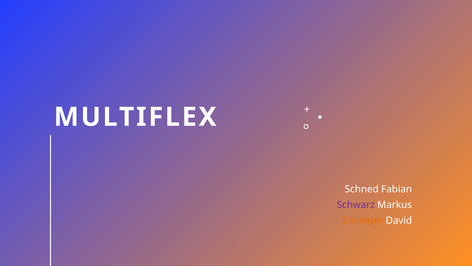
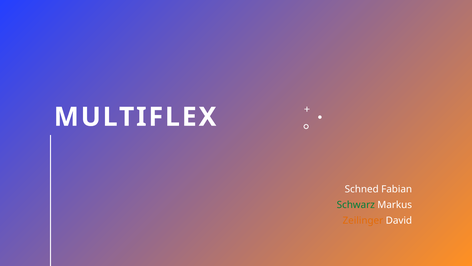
Schwarz colour: purple -> green
